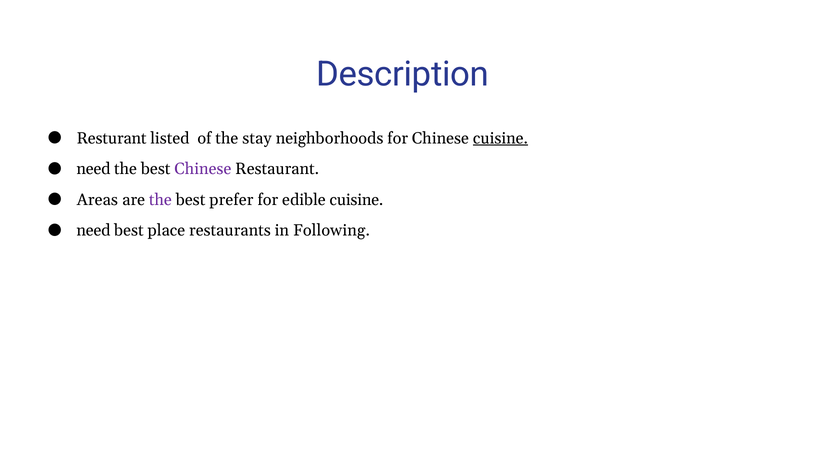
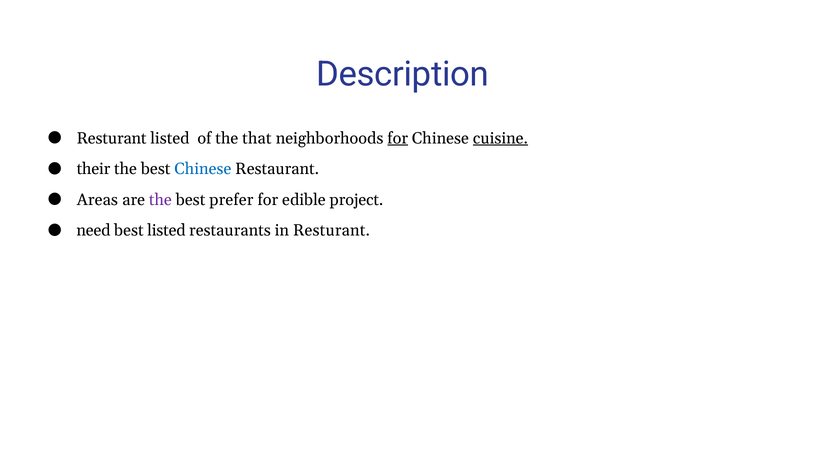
stay: stay -> that
for at (398, 138) underline: none -> present
need at (93, 169): need -> their
Chinese at (203, 169) colour: purple -> blue
edible cuisine: cuisine -> project
best place: place -> listed
in Following: Following -> Resturant
